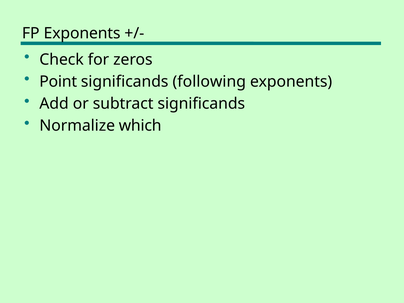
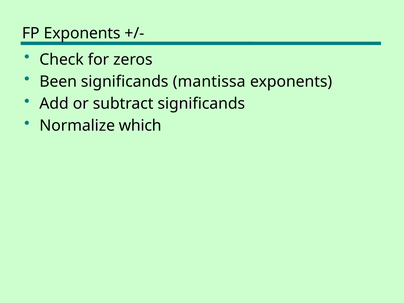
Point: Point -> Been
following: following -> mantissa
